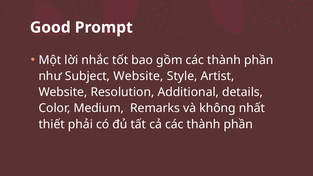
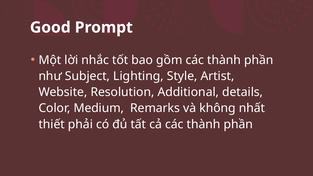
Subject Website: Website -> Lighting
